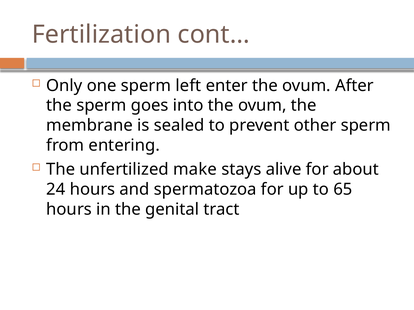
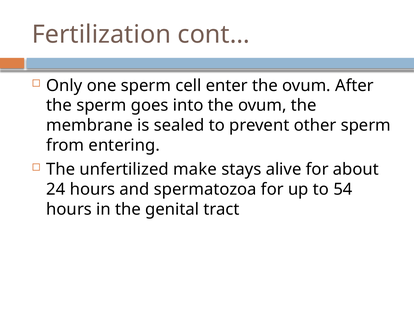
left: left -> cell
65: 65 -> 54
